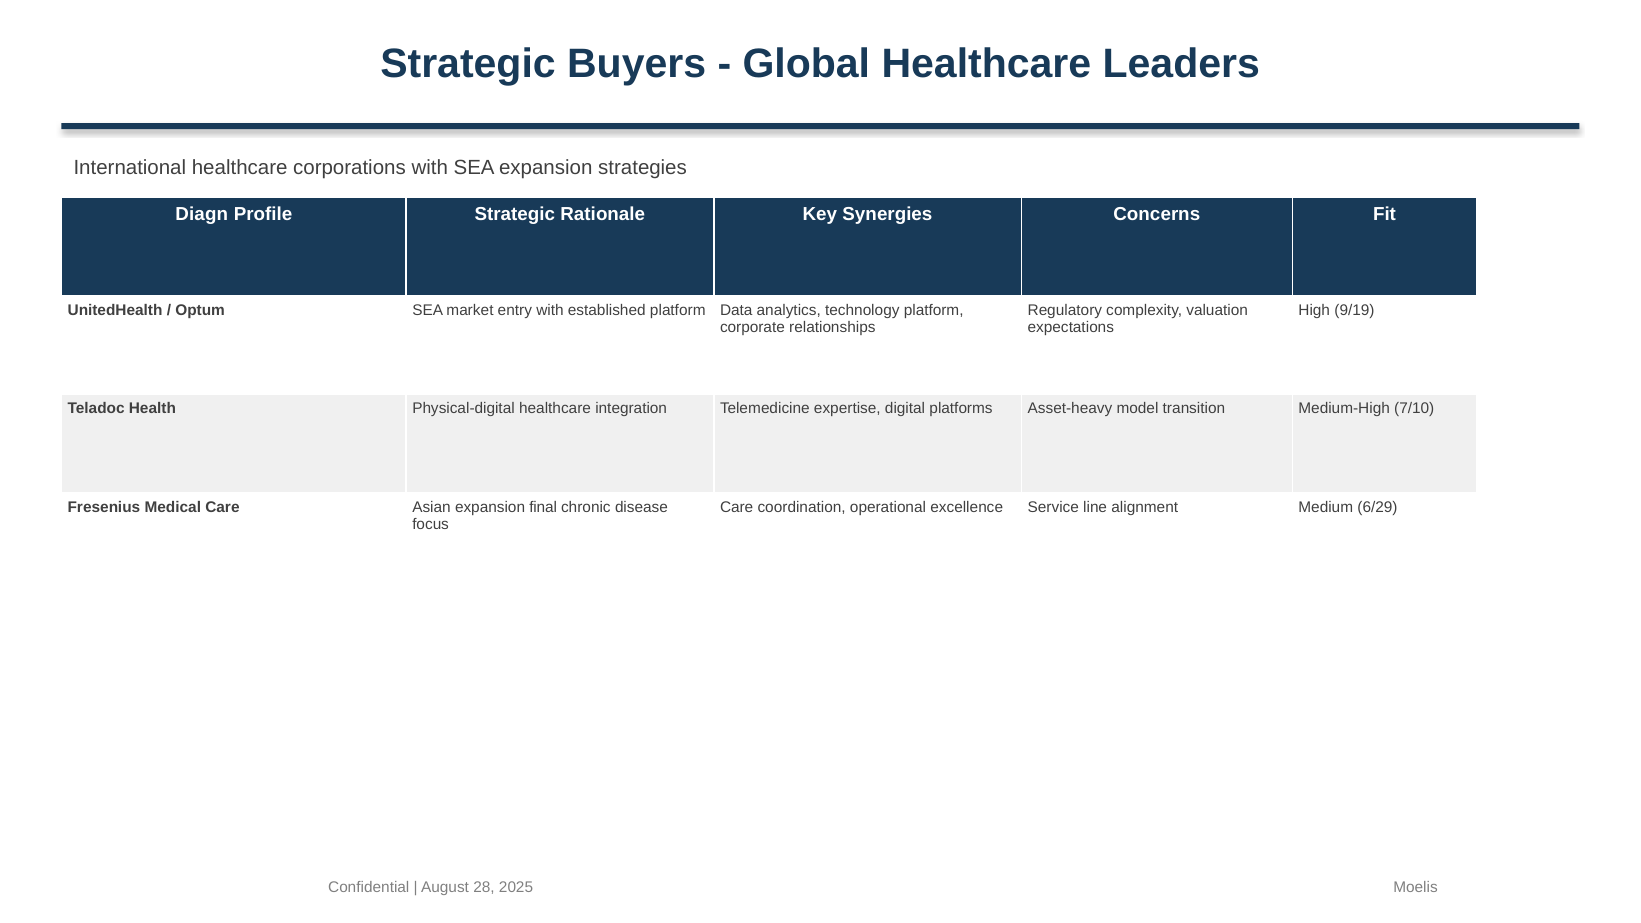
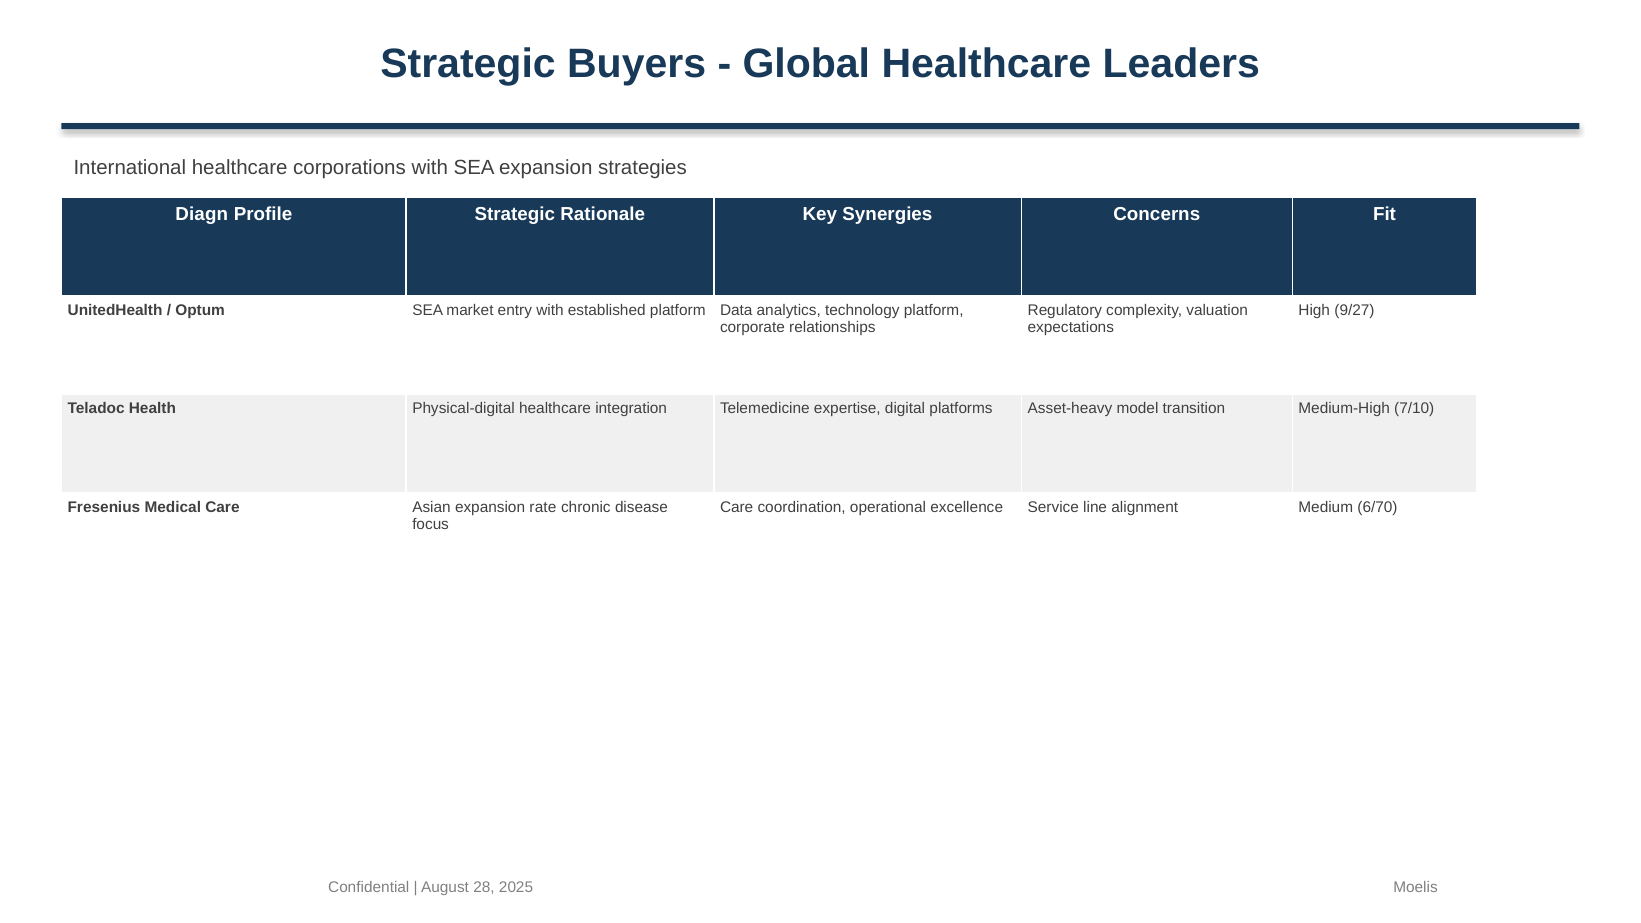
9/19: 9/19 -> 9/27
final: final -> rate
6/29: 6/29 -> 6/70
